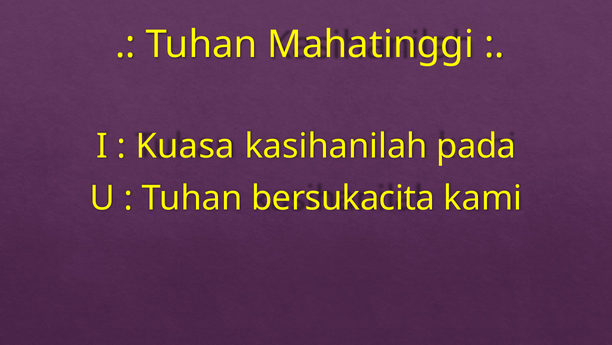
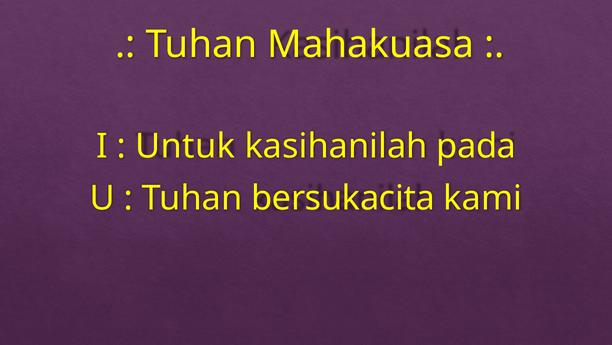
Mahatinggi: Mahatinggi -> Mahakuasa
Kuasa: Kuasa -> Untuk
